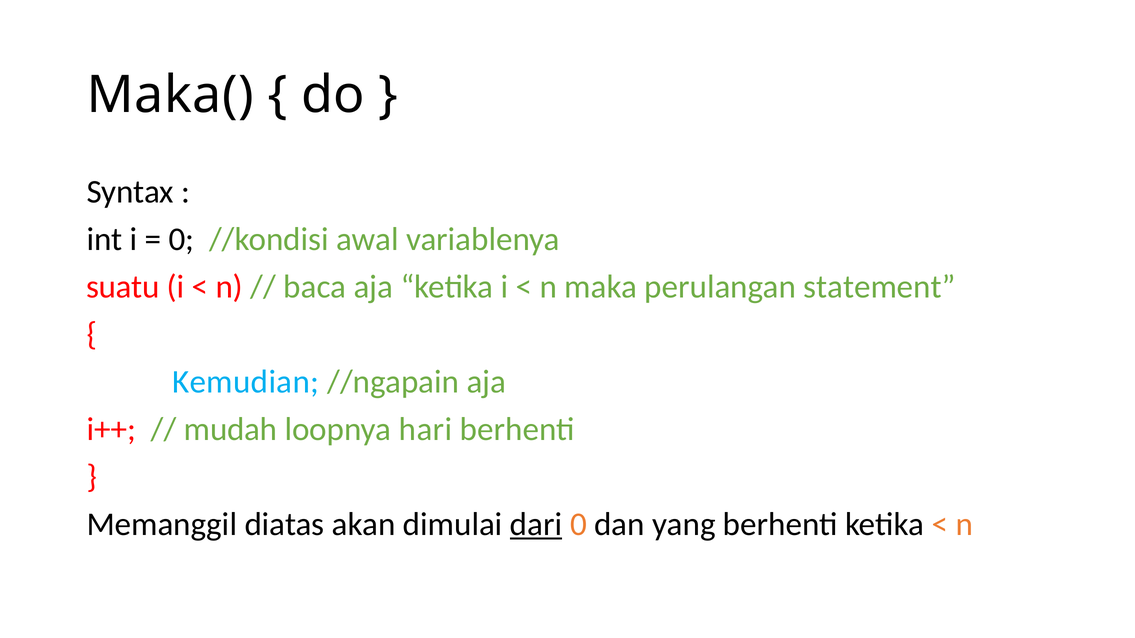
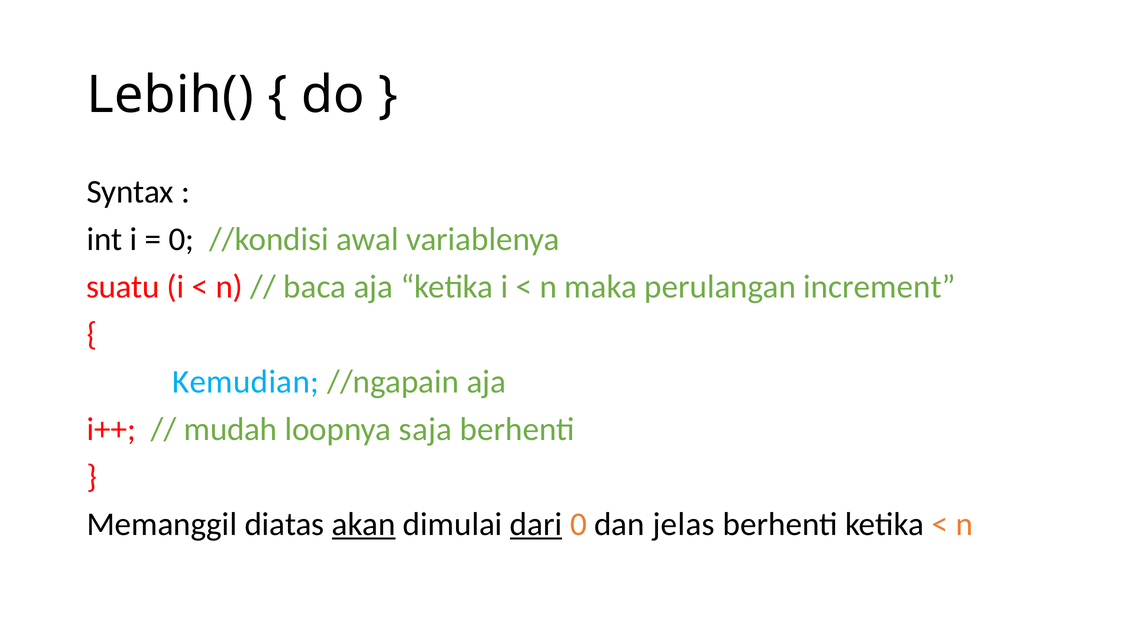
Maka(: Maka( -> Lebih(
statement: statement -> increment
hari: hari -> saja
akan underline: none -> present
yang: yang -> jelas
